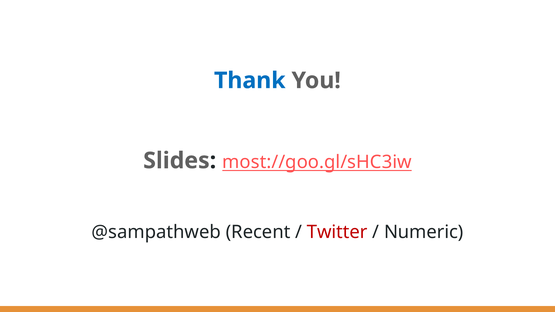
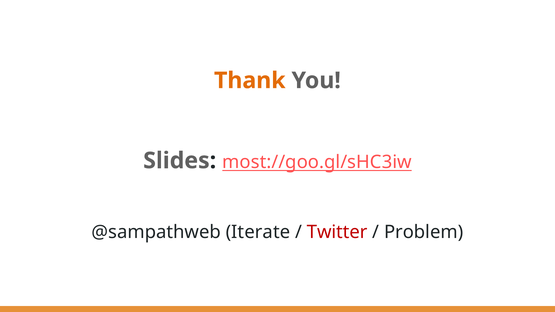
Thank colour: blue -> orange
Recent: Recent -> Iterate
Numeric: Numeric -> Problem
